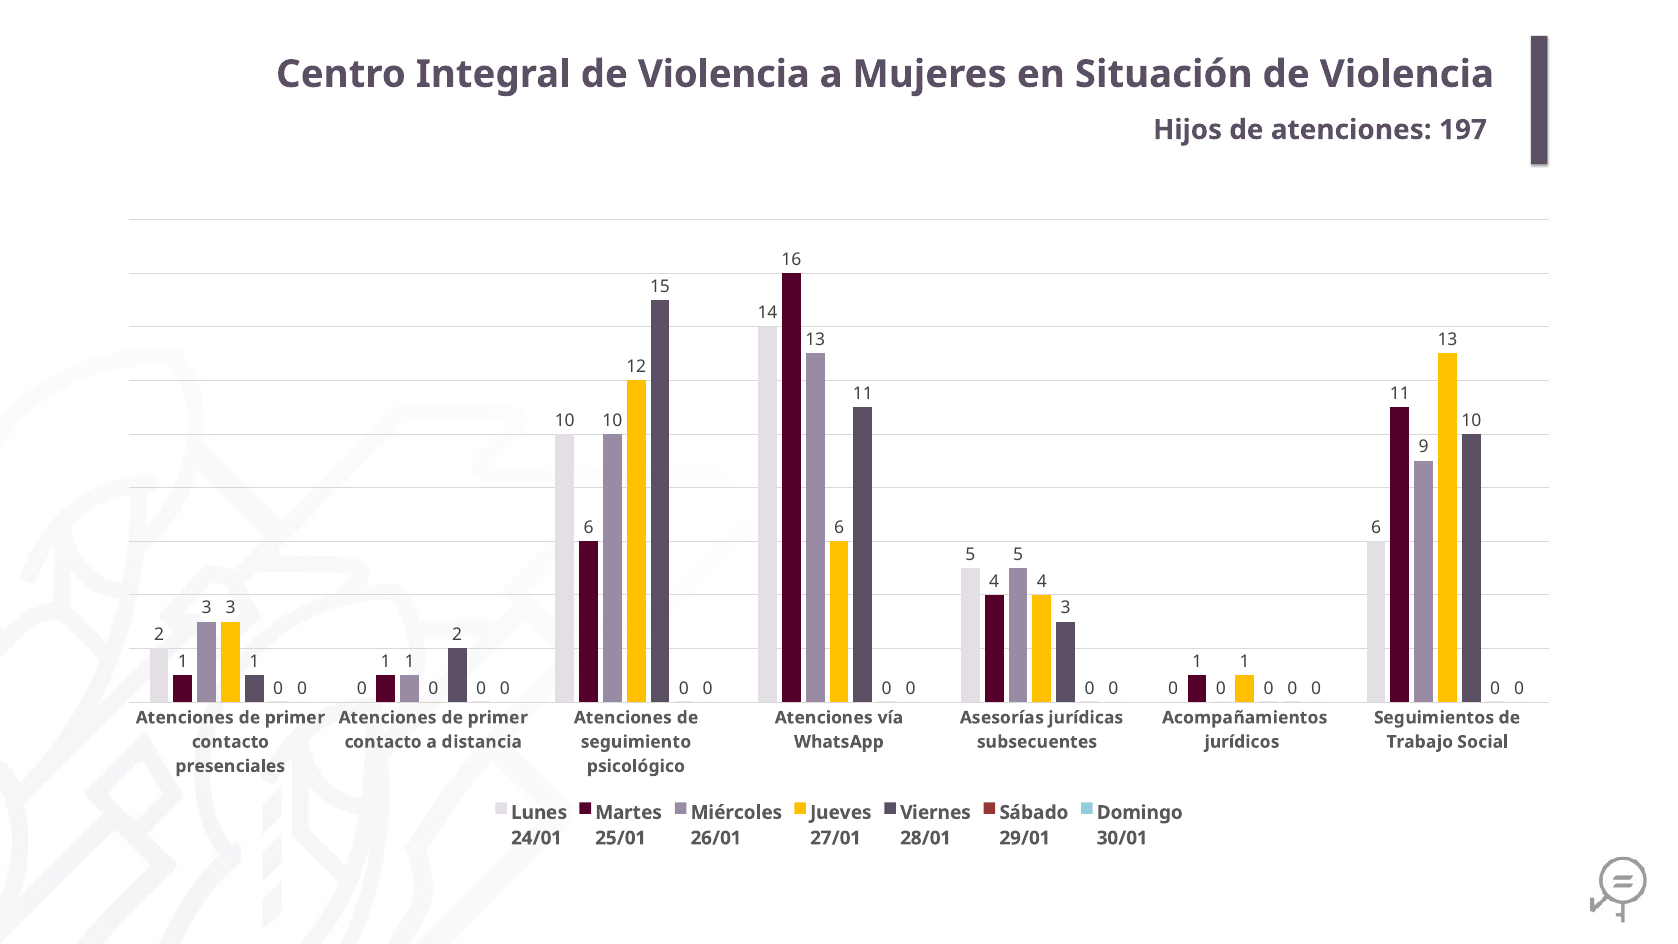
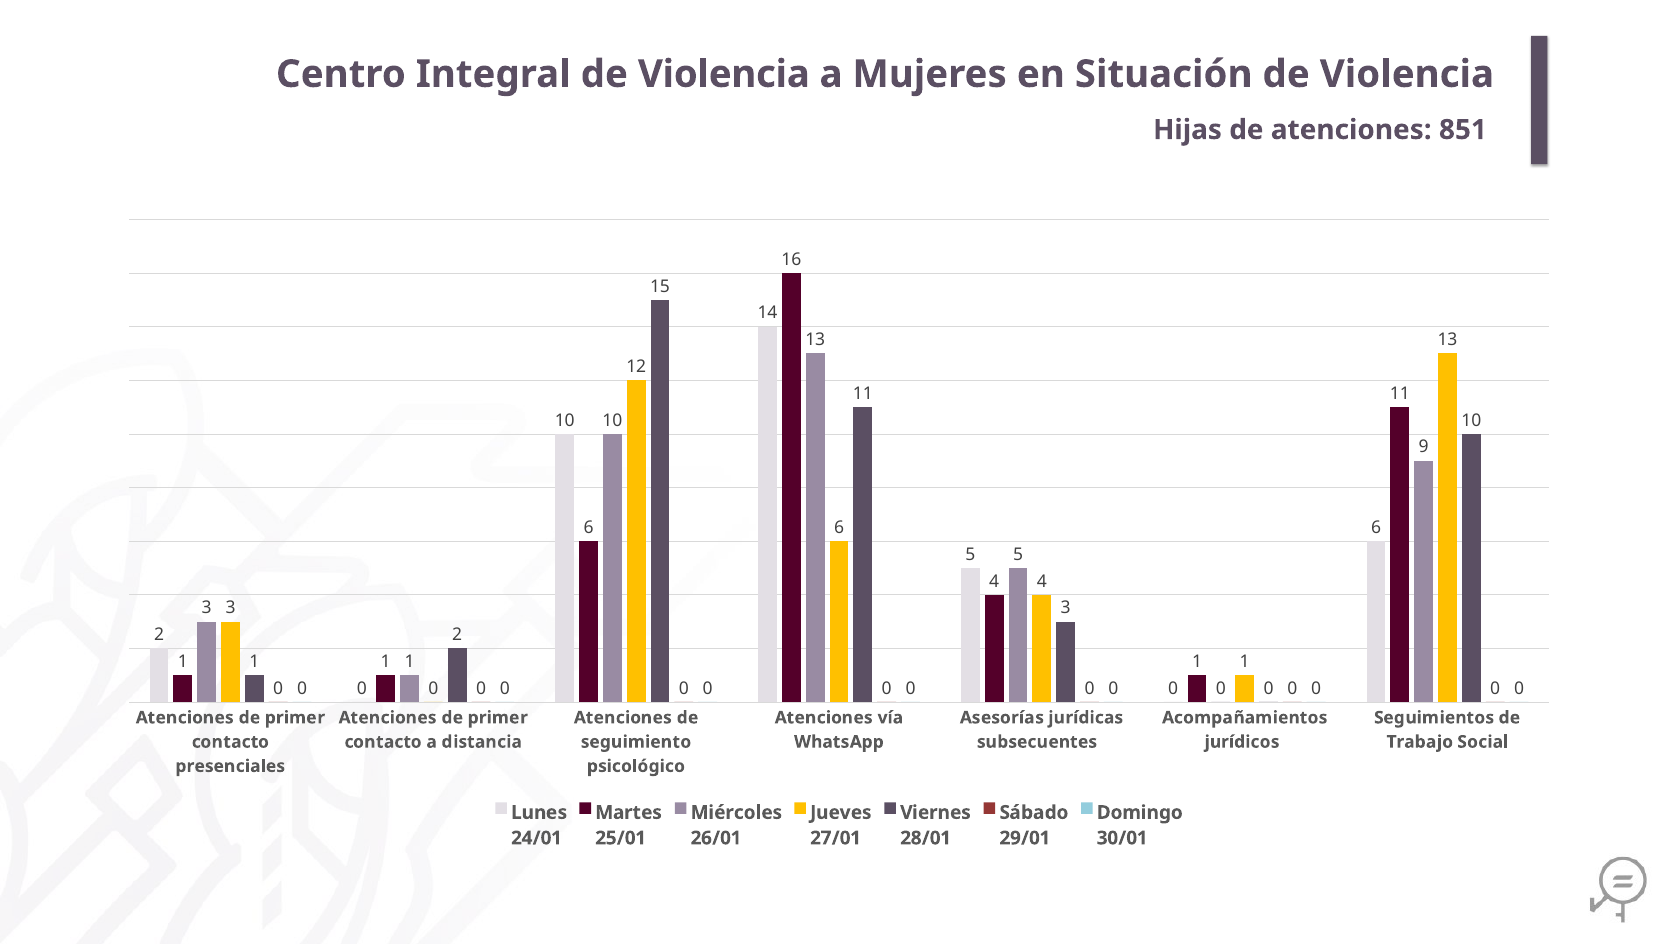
Hijos: Hijos -> Hijas
197: 197 -> 851
